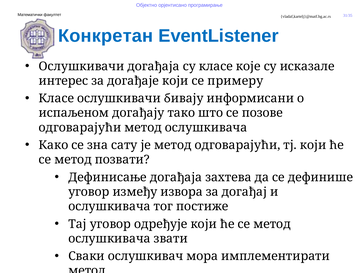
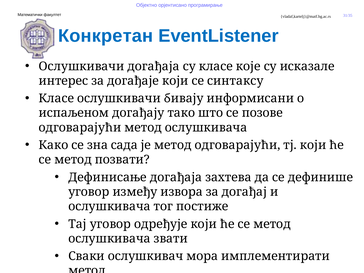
примеру: примеру -> синтаксу
сату: сату -> сада
